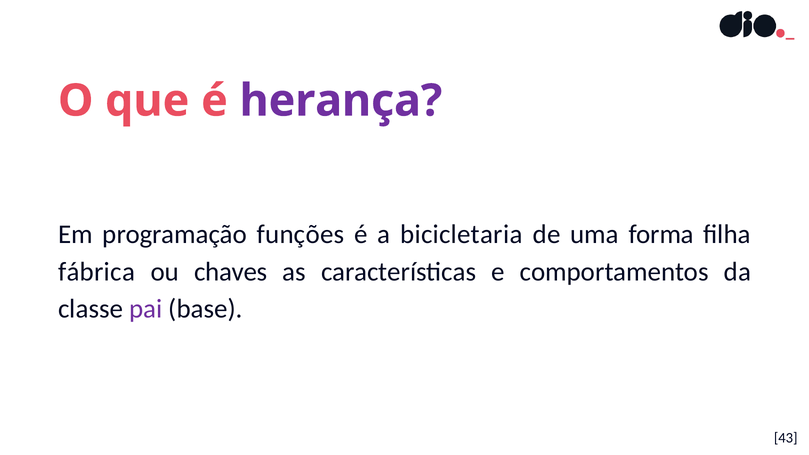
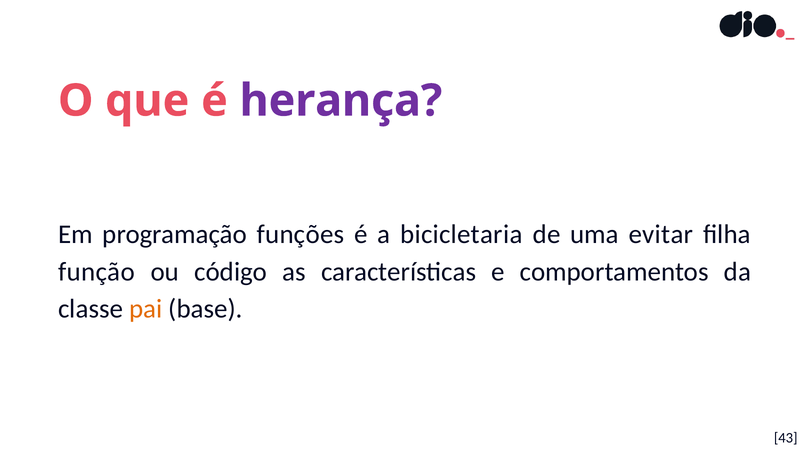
forma: forma -> evitar
fábrica: fábrica -> função
chaves: chaves -> código
pai colour: purple -> orange
